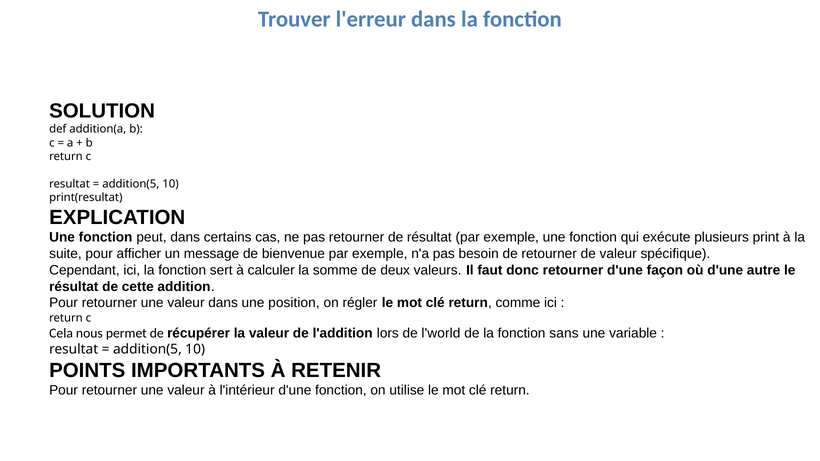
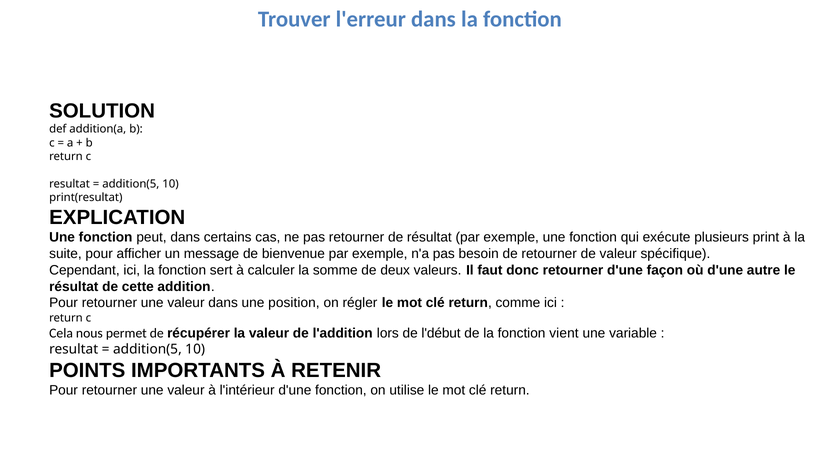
l'world: l'world -> l'début
sans: sans -> vient
